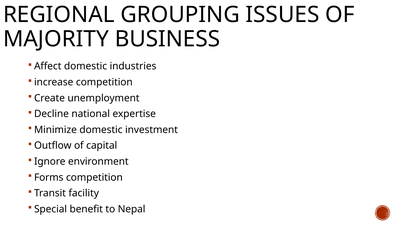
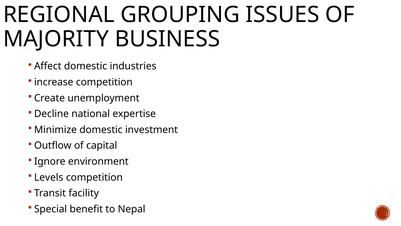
Forms: Forms -> Levels
